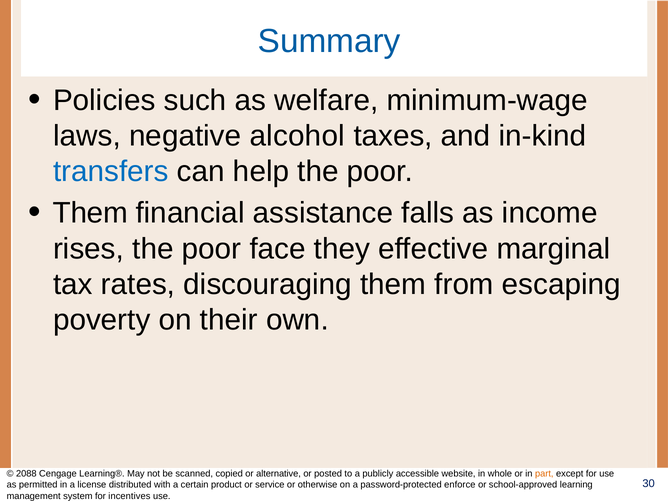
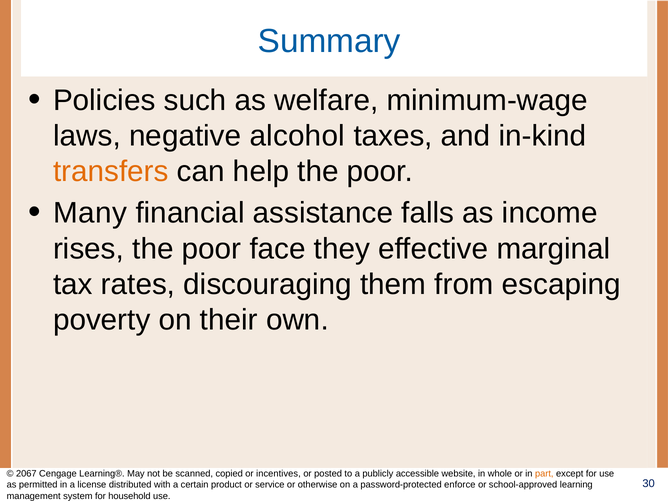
transfers colour: blue -> orange
Them at (90, 213): Them -> Many
2088: 2088 -> 2067
alternative: alternative -> incentives
incentives: incentives -> household
